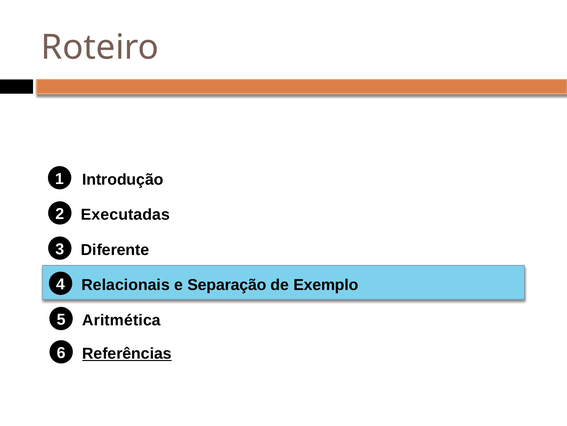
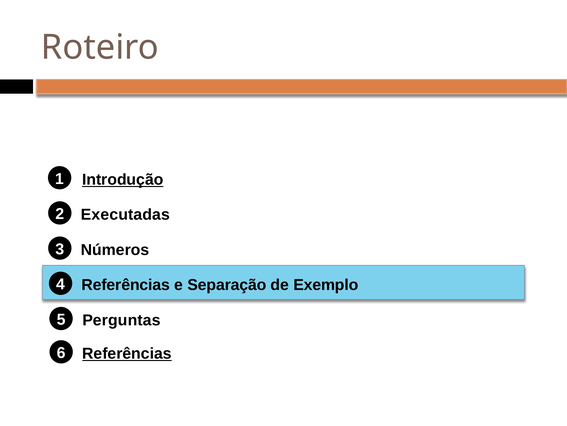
Introdução underline: none -> present
Diferente: Diferente -> Números
4 Relacionais: Relacionais -> Referências
Aritmética: Aritmética -> Perguntas
